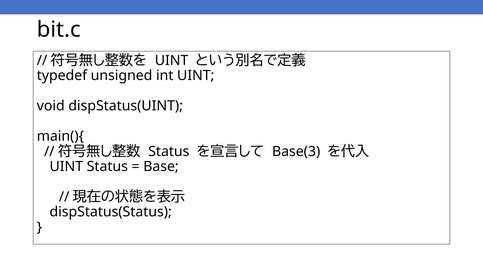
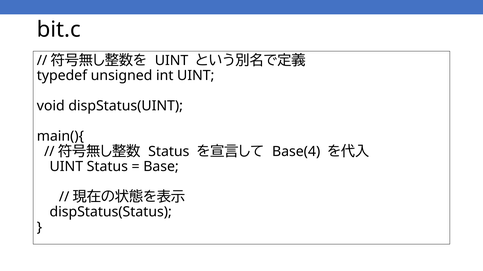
Base(3: Base(3 -> Base(4
